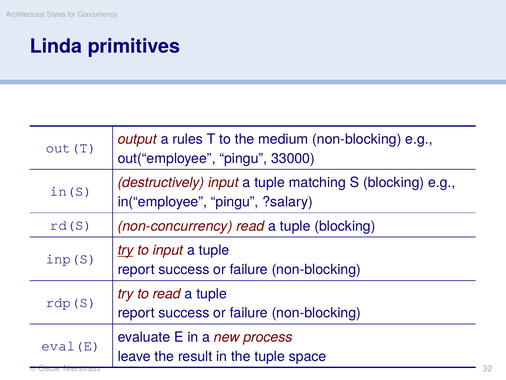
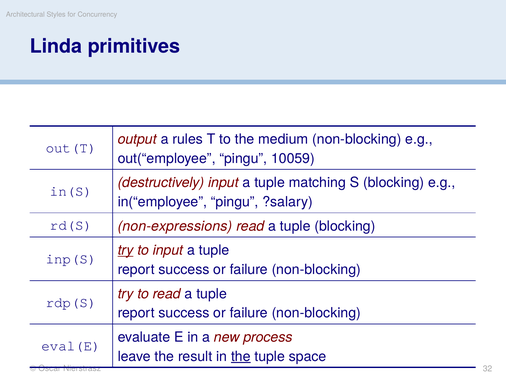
33000: 33000 -> 10059
non-concurrency: non-concurrency -> non-expressions
the at (241, 356) underline: none -> present
